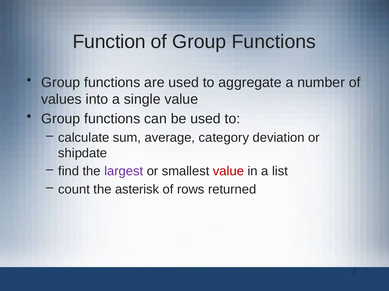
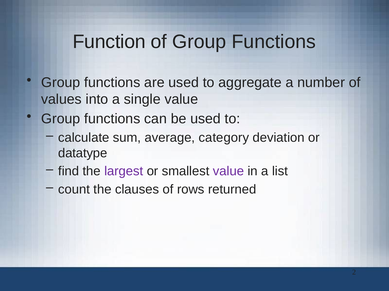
shipdate: shipdate -> datatype
value at (228, 172) colour: red -> purple
asterisk: asterisk -> clauses
